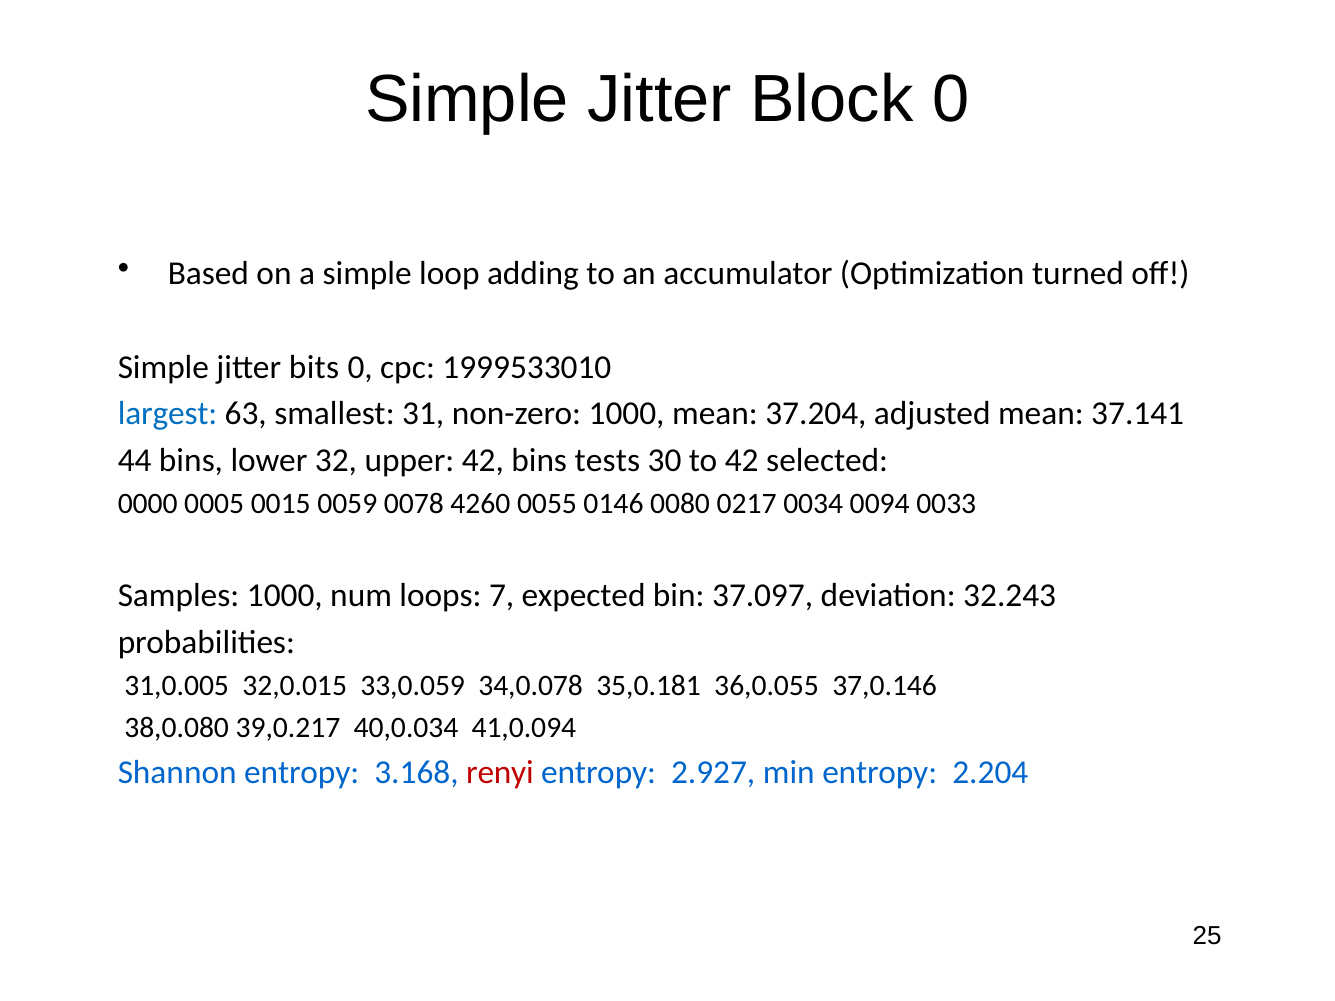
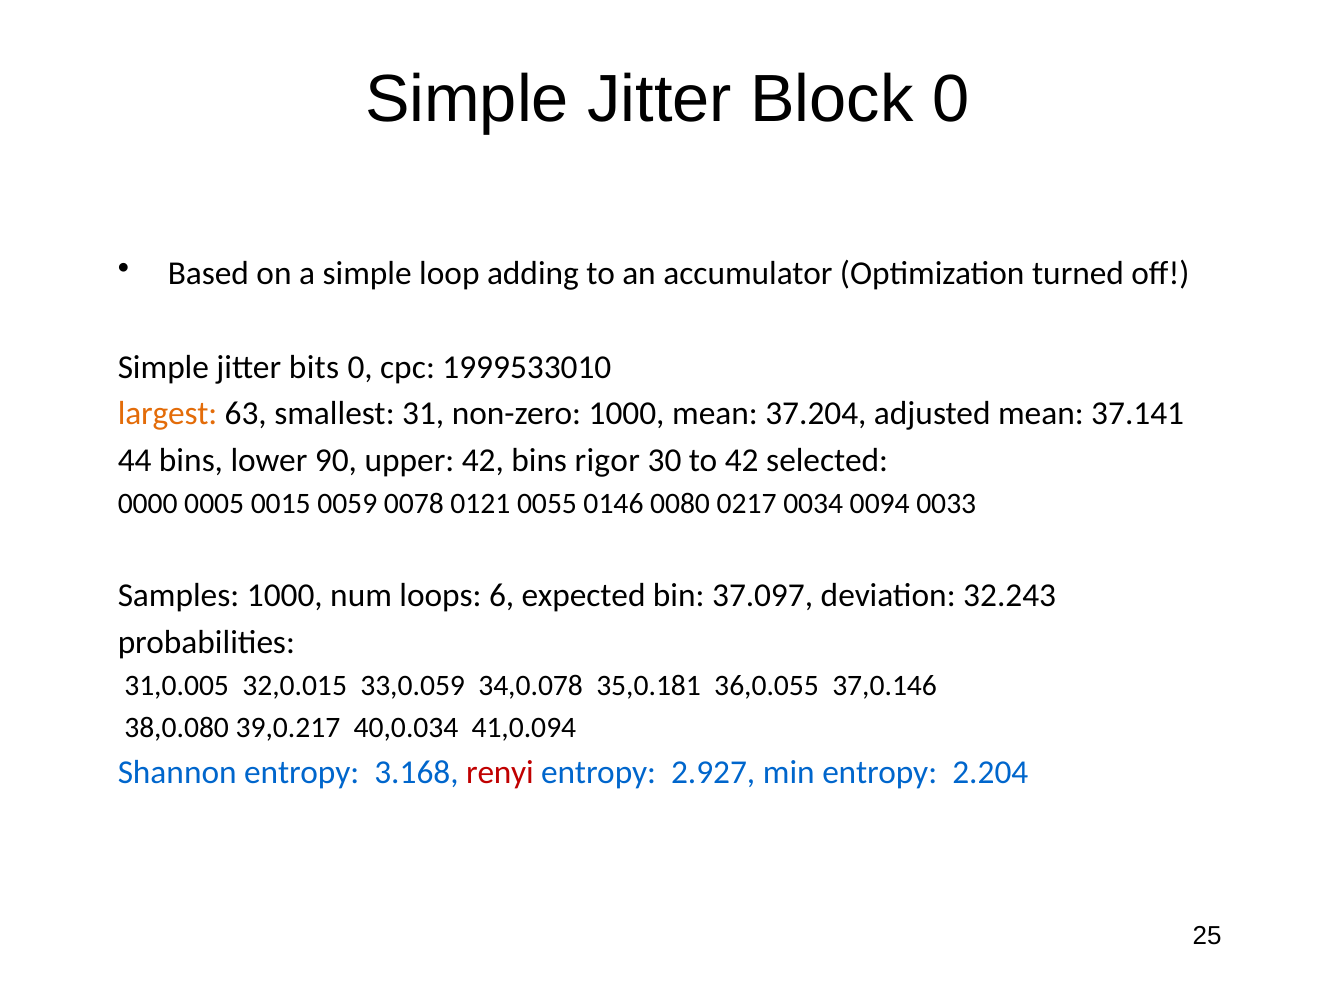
largest colour: blue -> orange
32: 32 -> 90
tests: tests -> rigor
4260: 4260 -> 0121
7: 7 -> 6
